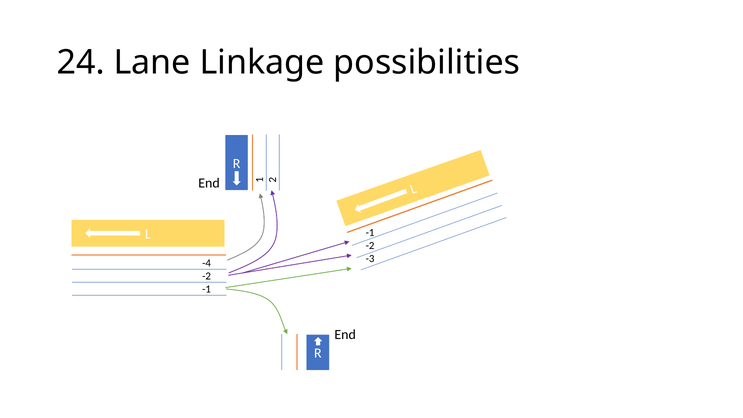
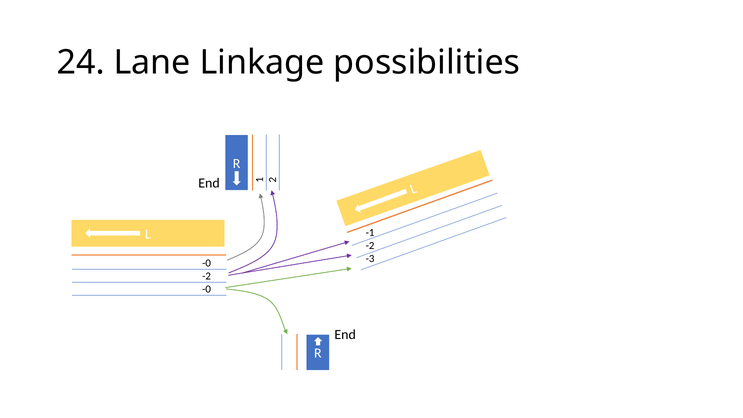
-4 at (207, 263): -4 -> -0
-1 at (207, 289): -1 -> -0
